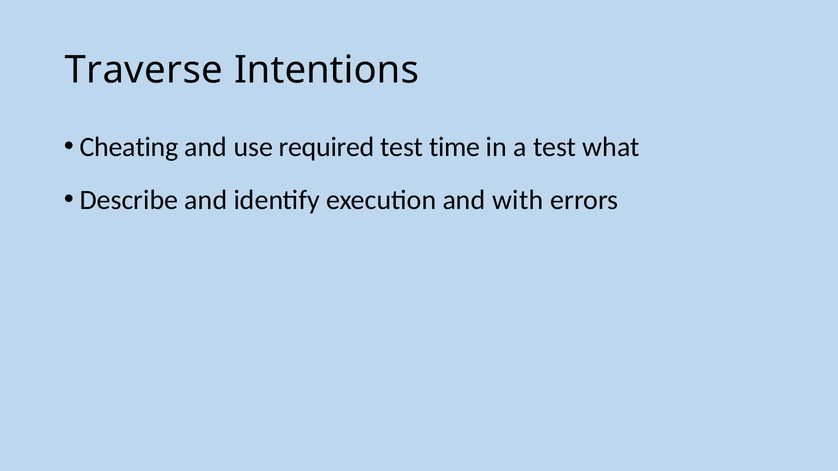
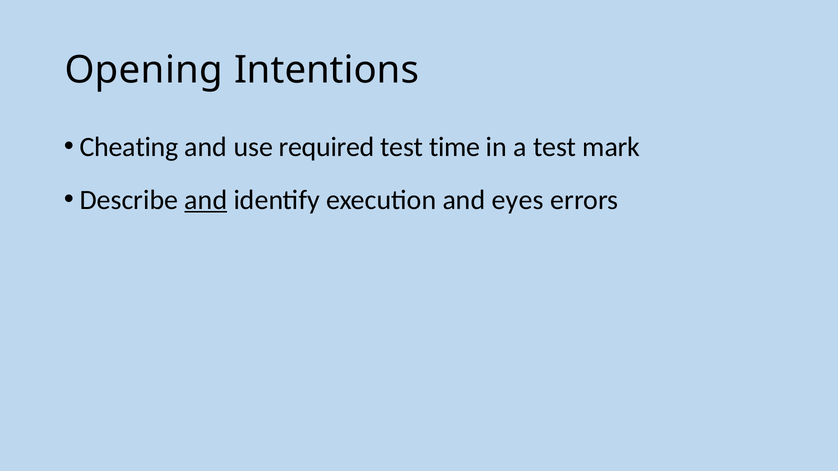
Traverse: Traverse -> Opening
what: what -> mark
and at (206, 200) underline: none -> present
with: with -> eyes
